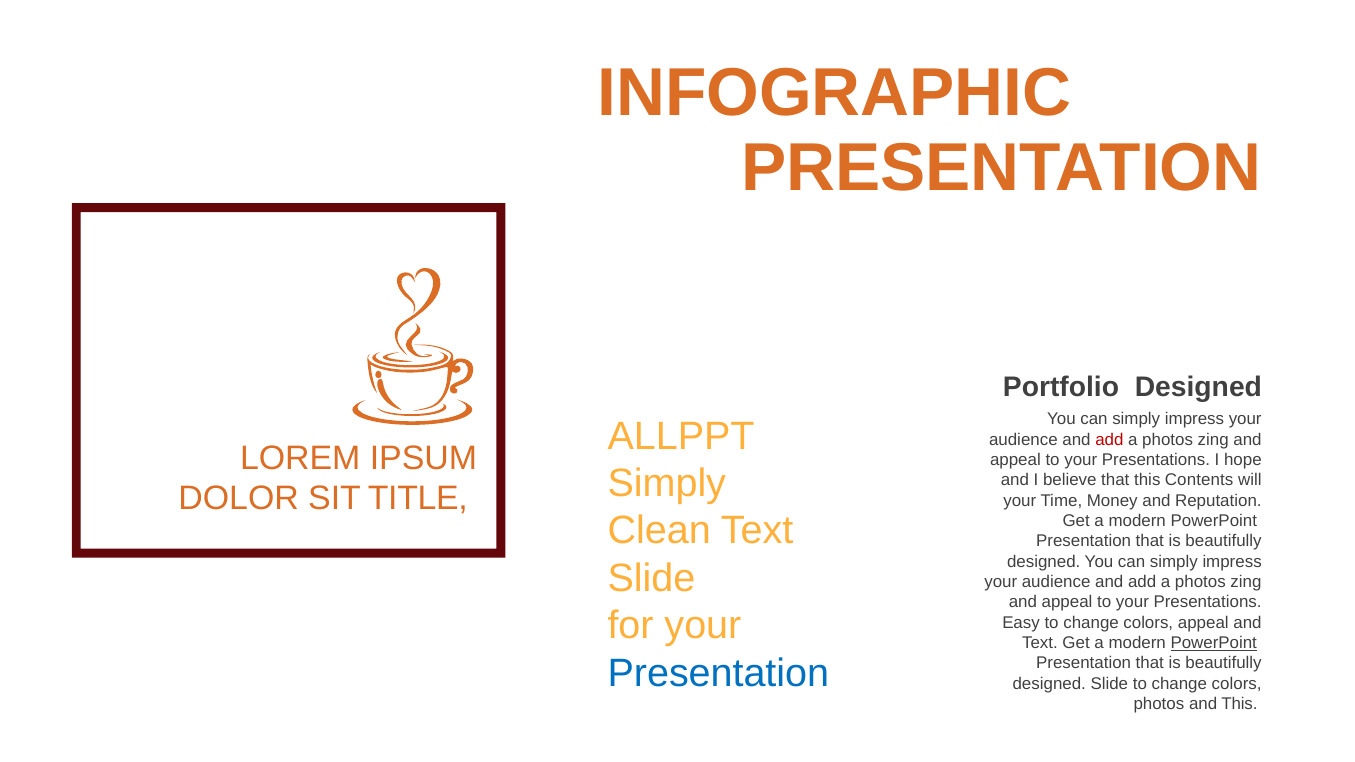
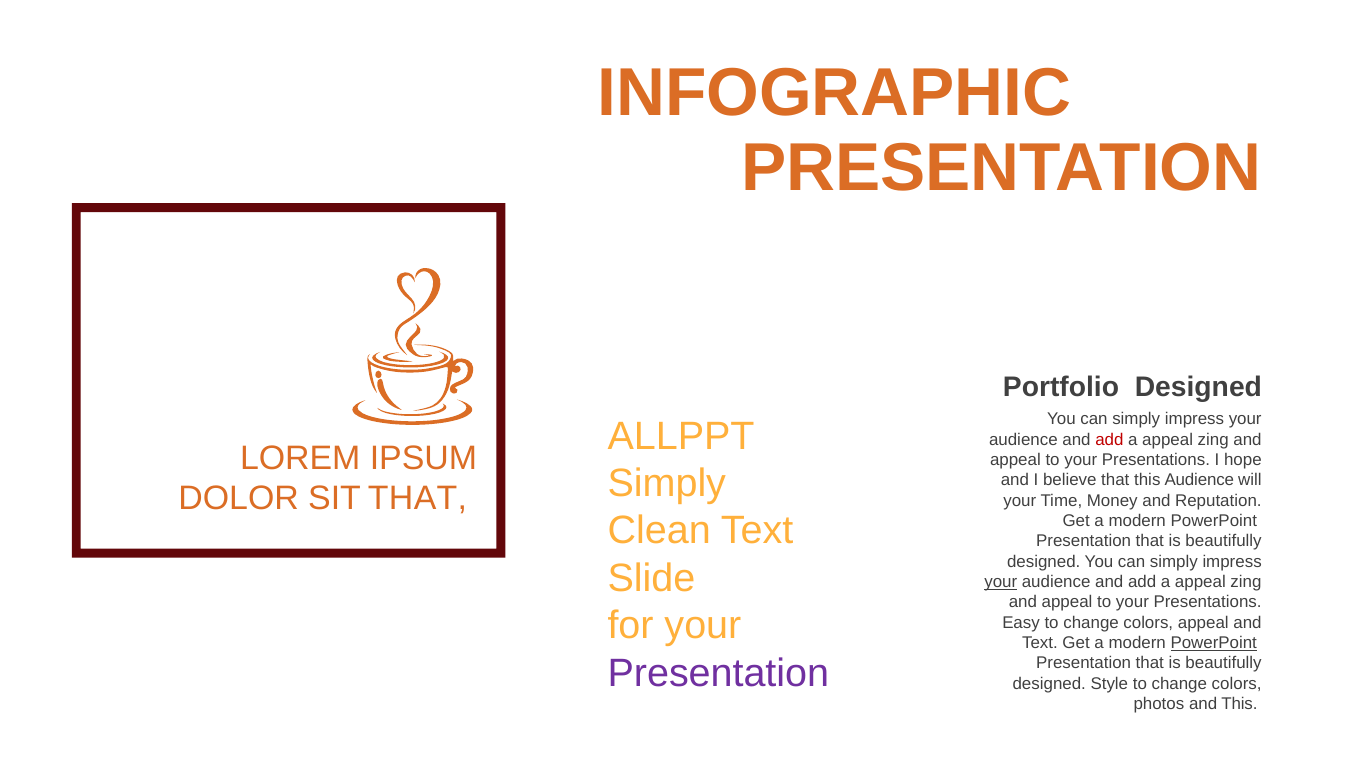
photos at (1168, 440): photos -> appeal
this Contents: Contents -> Audience
SIT TITLE: TITLE -> THAT
your at (1001, 582) underline: none -> present
photos at (1200, 582): photos -> appeal
Presentation at (718, 673) colour: blue -> purple
designed Slide: Slide -> Style
